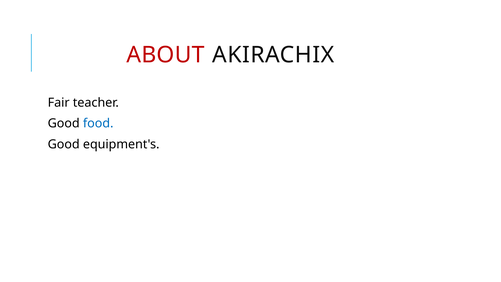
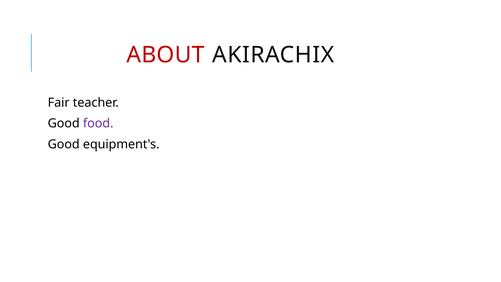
food colour: blue -> purple
